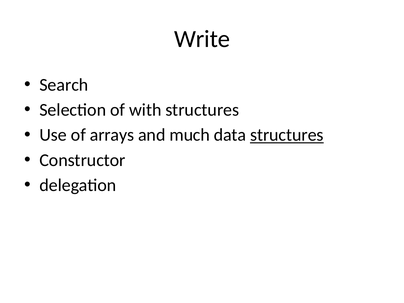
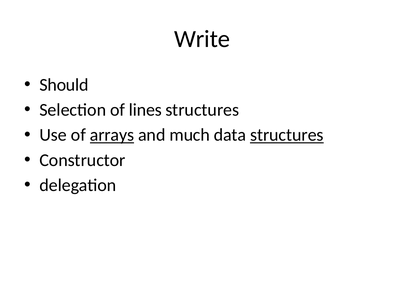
Search: Search -> Should
with: with -> lines
arrays underline: none -> present
